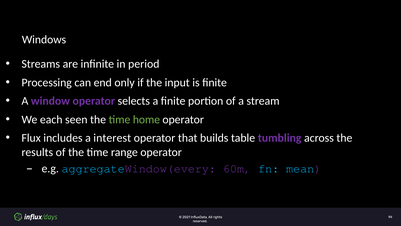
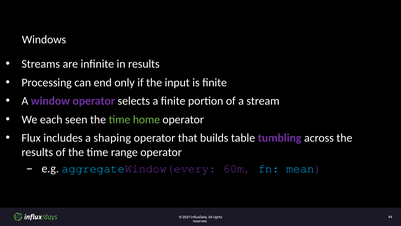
in period: period -> results
interest: interest -> shaping
